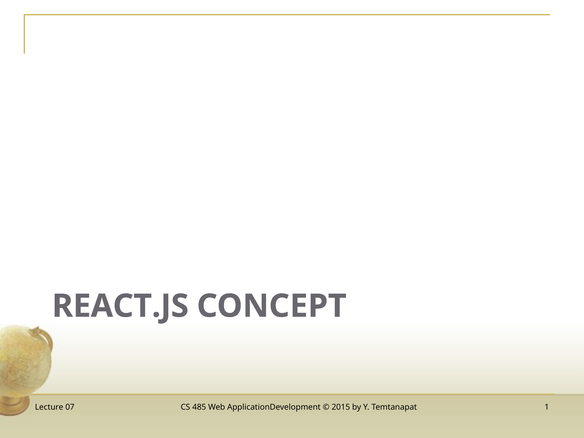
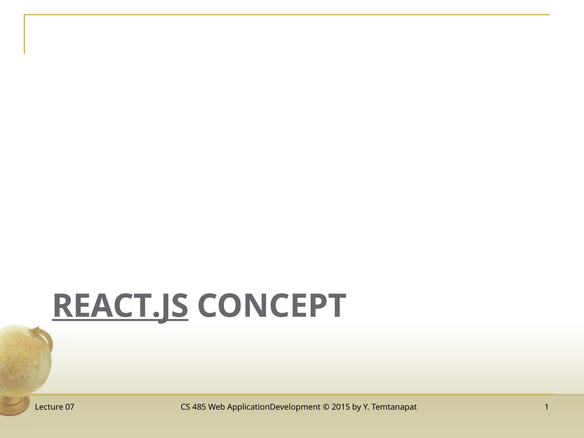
REACT.JS underline: none -> present
